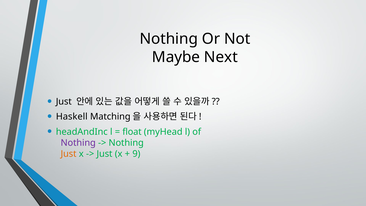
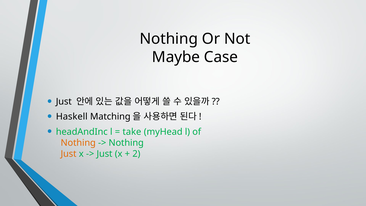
Next: Next -> Case
float: float -> take
Nothing at (78, 143) colour: purple -> orange
9: 9 -> 2
